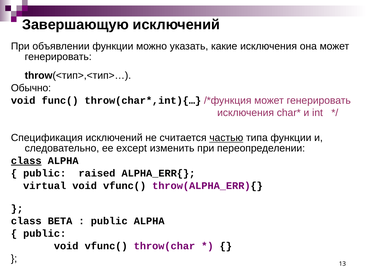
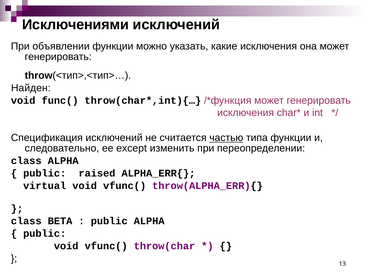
Завершающую: Завершающую -> Исключениями
Обычно: Обычно -> Найден
class at (26, 161) underline: present -> none
